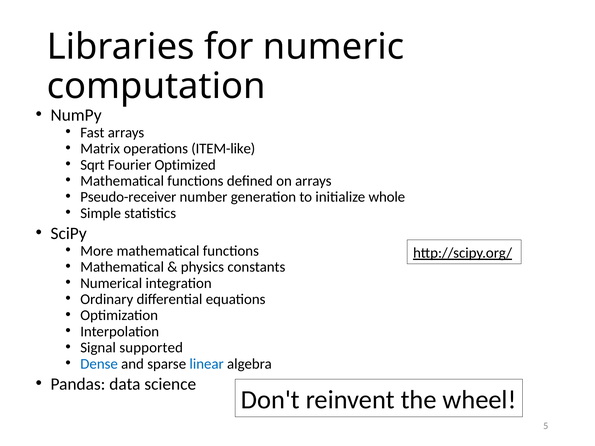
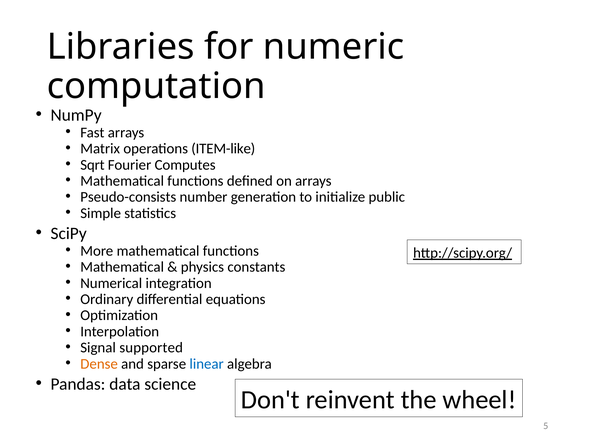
Optimized: Optimized -> Computes
Pseudo-receiver: Pseudo-receiver -> Pseudo-consists
whole: whole -> public
Dense colour: blue -> orange
